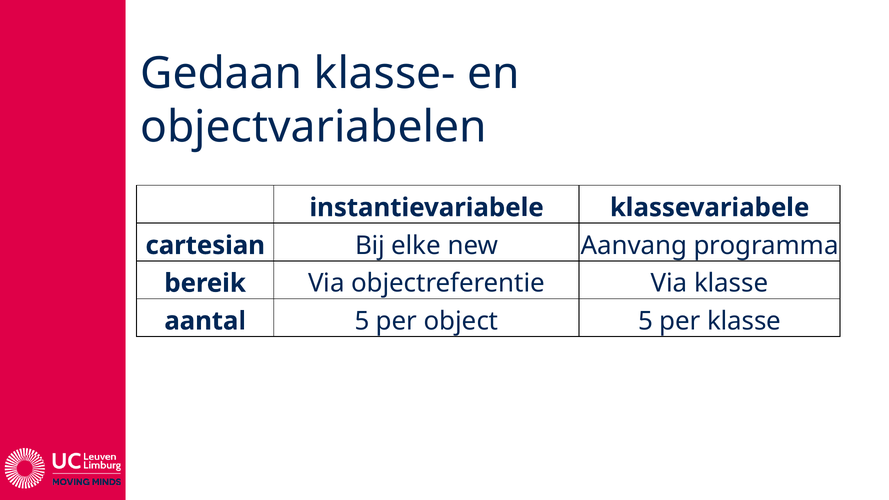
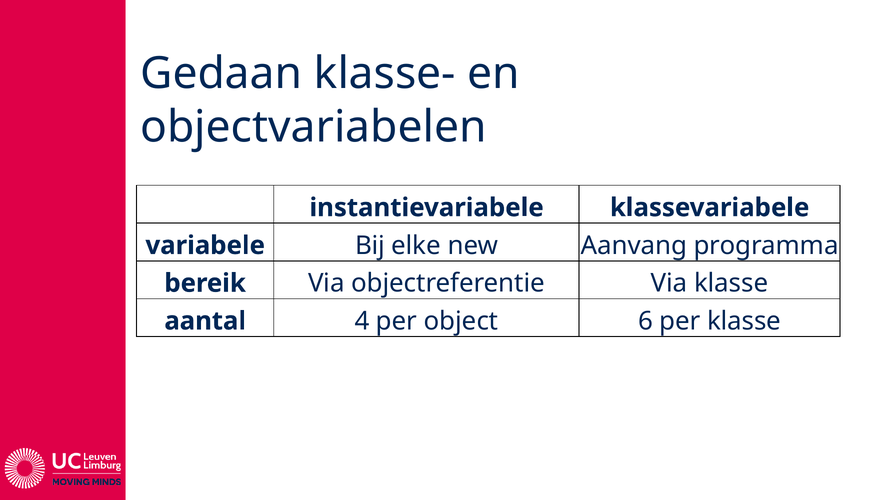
cartesian: cartesian -> variabele
aantal 5: 5 -> 4
object 5: 5 -> 6
